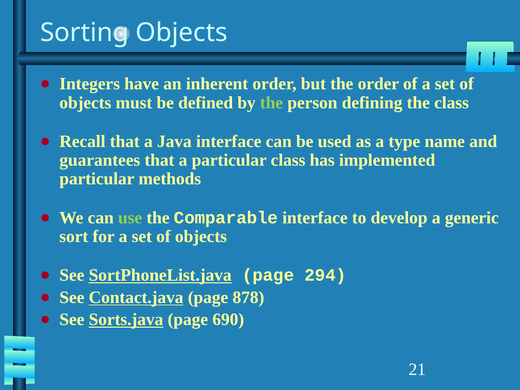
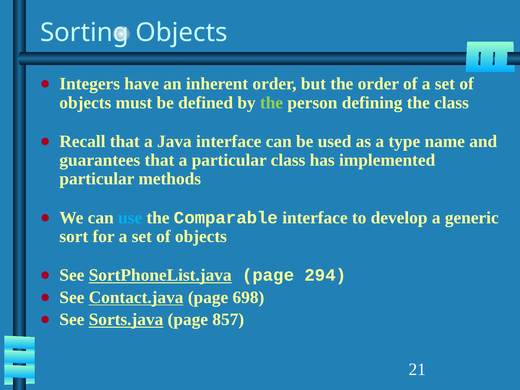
use colour: light green -> light blue
878: 878 -> 698
690: 690 -> 857
